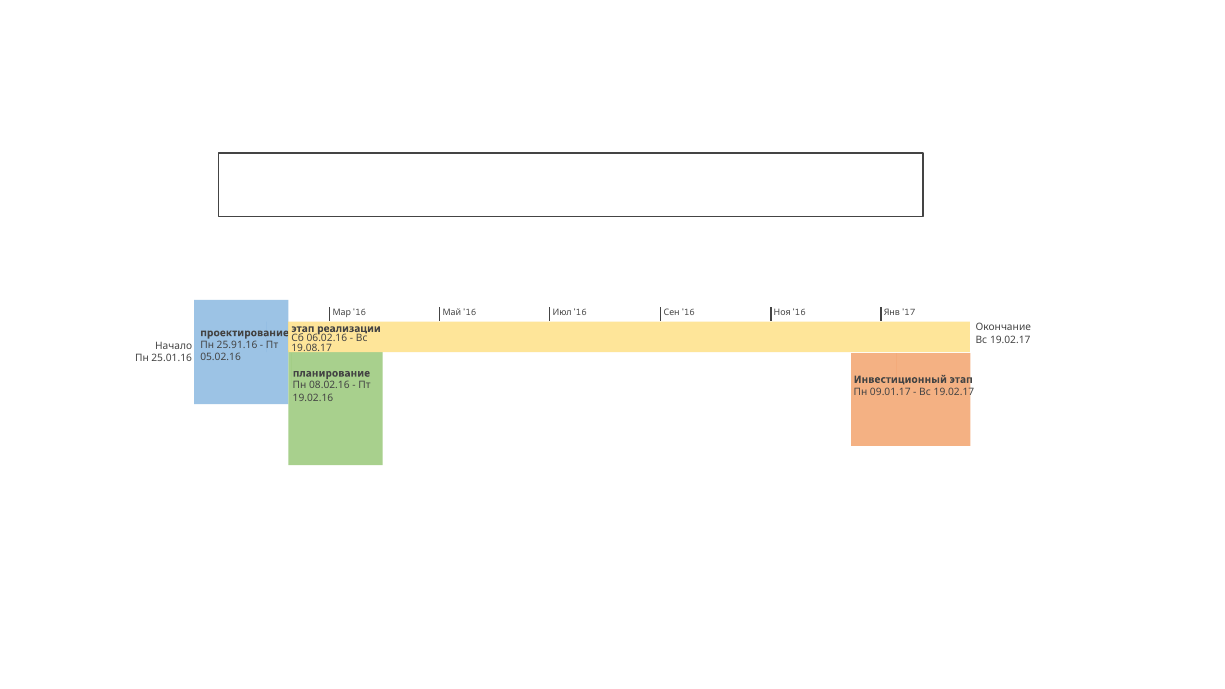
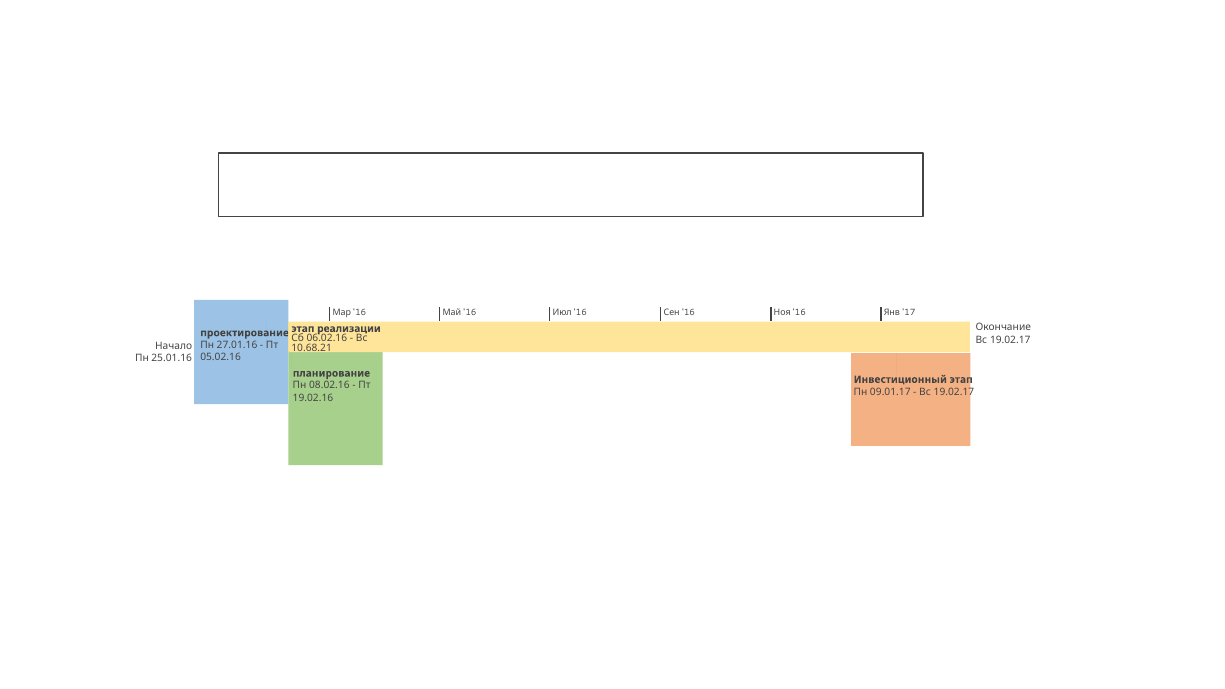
25.91.16: 25.91.16 -> 27.01.16
19.08.17: 19.08.17 -> 10.68.21
